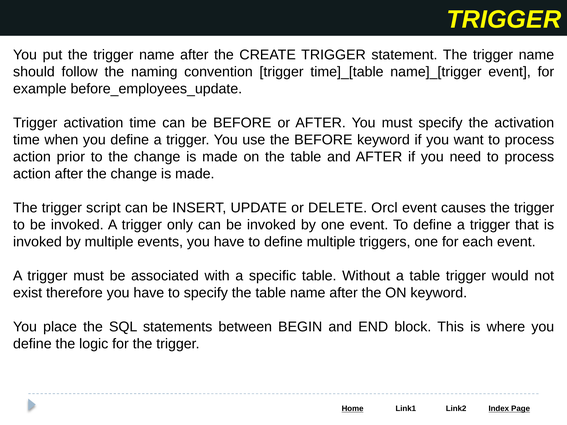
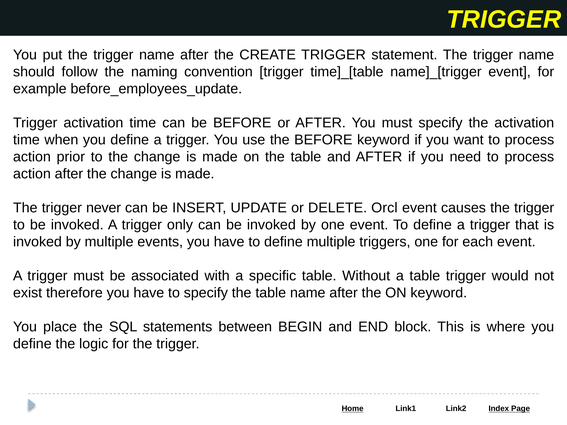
script: script -> never
